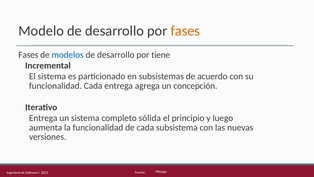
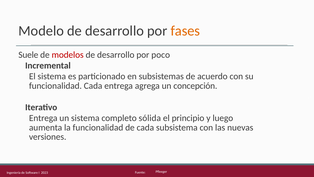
Fases at (28, 55): Fases -> Suele
modelos colour: blue -> red
tiene: tiene -> poco
